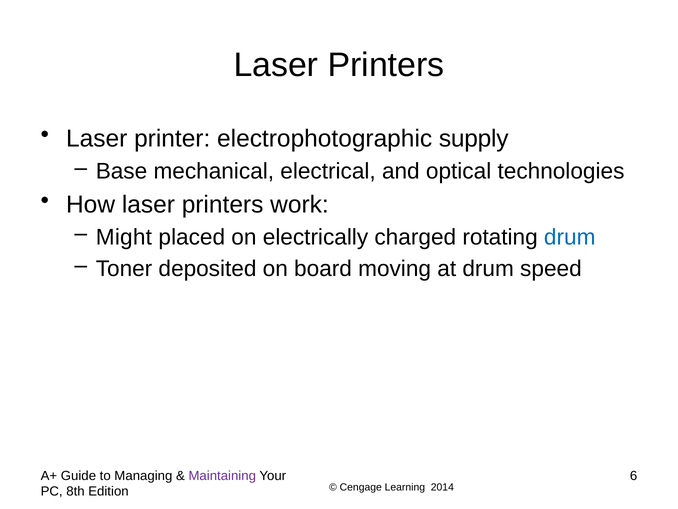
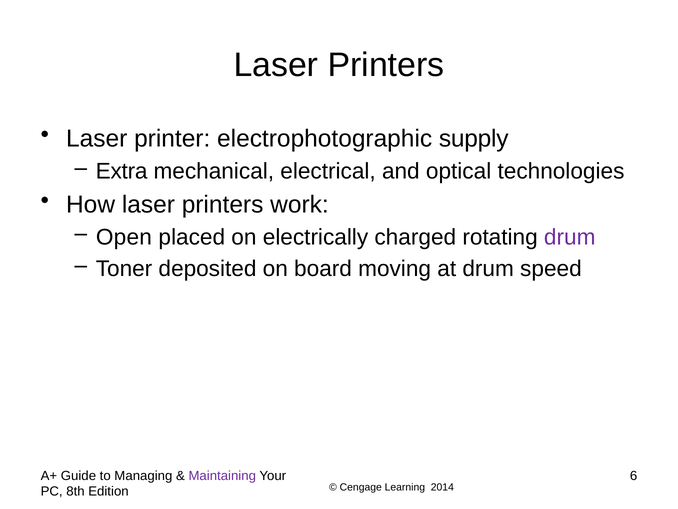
Base: Base -> Extra
Might: Might -> Open
drum at (570, 237) colour: blue -> purple
